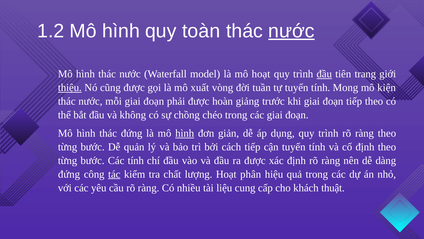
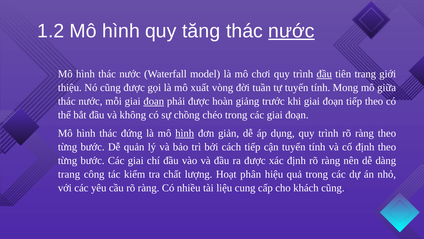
toàn: toàn -> tăng
mô hoạt: hoạt -> chơi
thiệu underline: present -> none
kiện: kiện -> giữa
đoạn at (154, 101) underline: none -> present
bước Các tính: tính -> giai
đứng at (69, 174): đứng -> trang
tác underline: present -> none
khách thuật: thuật -> cũng
